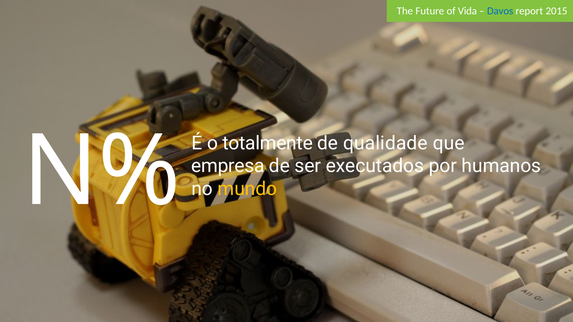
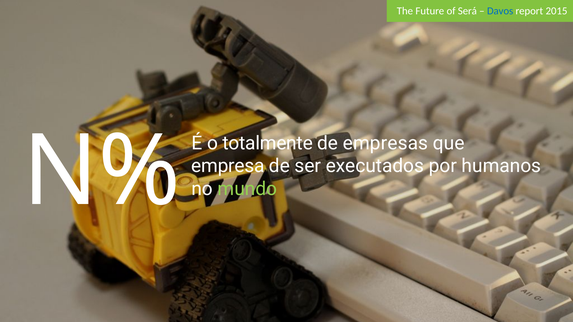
Vida: Vida -> Será
qualidade: qualidade -> empresas
mundo colour: yellow -> light green
